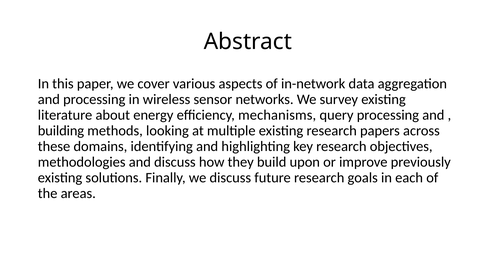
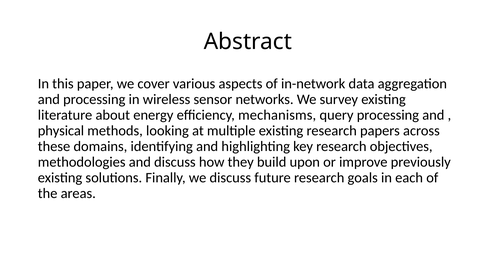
building: building -> physical
